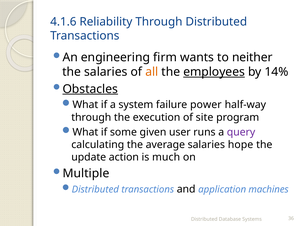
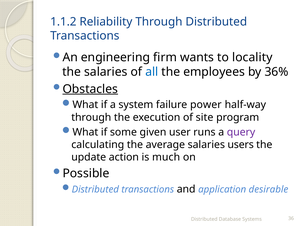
4.1.6: 4.1.6 -> 1.1.2
neither: neither -> locality
all colour: orange -> blue
employees underline: present -> none
14%: 14% -> 36%
hope: hope -> users
Multiple: Multiple -> Possible
machines: machines -> desirable
